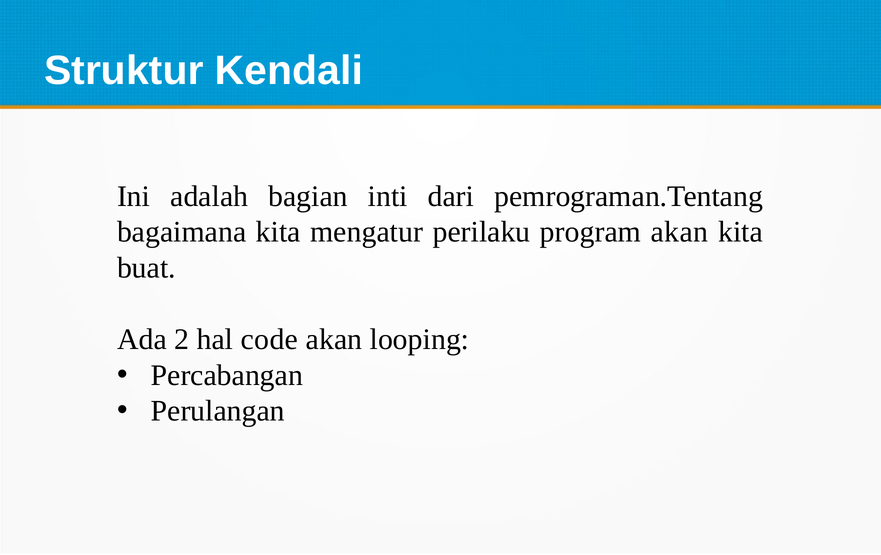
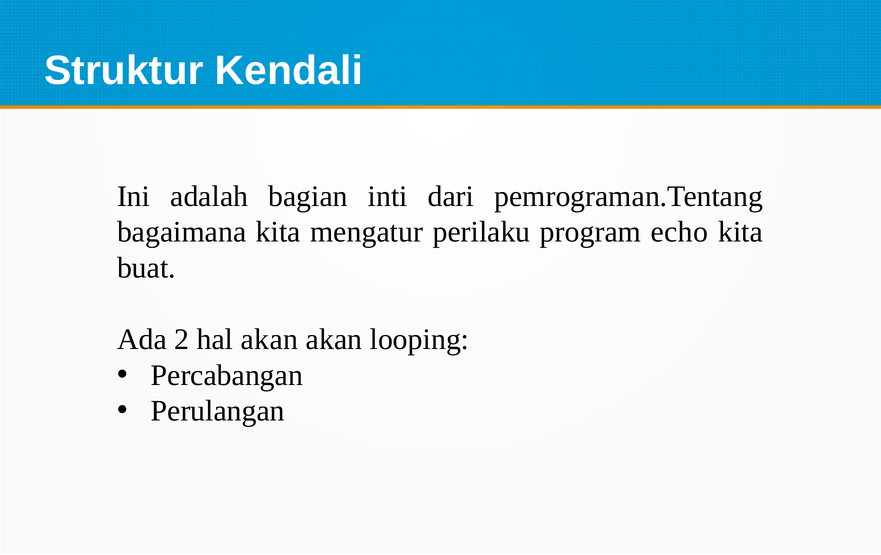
program akan: akan -> echo
hal code: code -> akan
